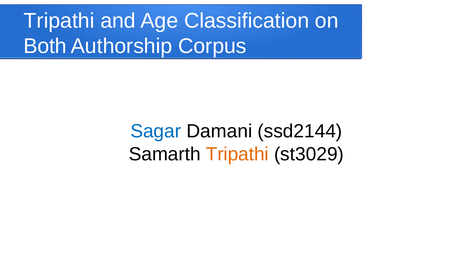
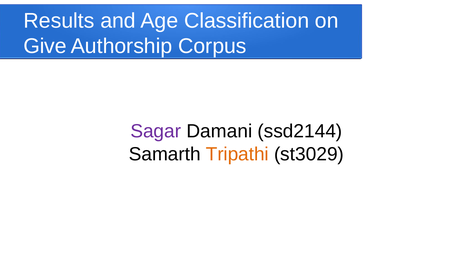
Tripathi at (59, 21): Tripathi -> Results
Both: Both -> Give
Sagar colour: blue -> purple
